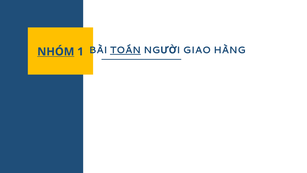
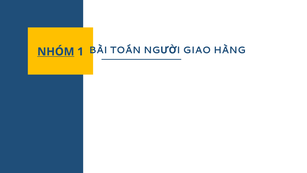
TOÁN underline: present -> none
